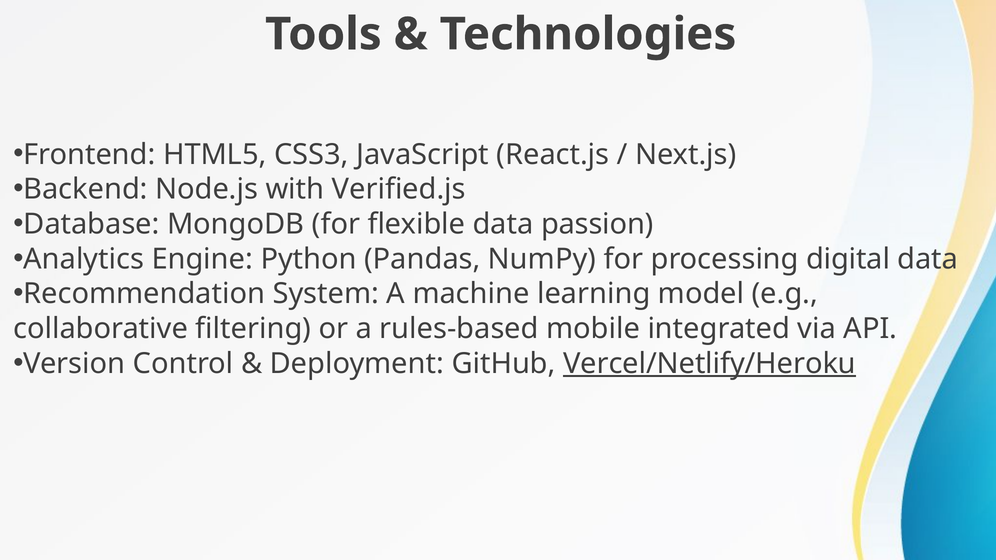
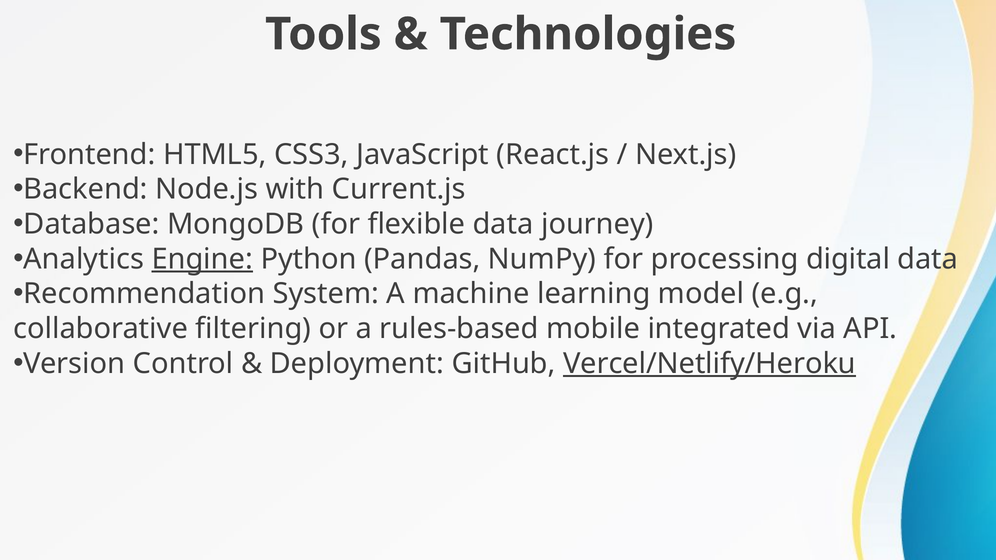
Verified.js: Verified.js -> Current.js
passion: passion -> journey
Engine underline: none -> present
